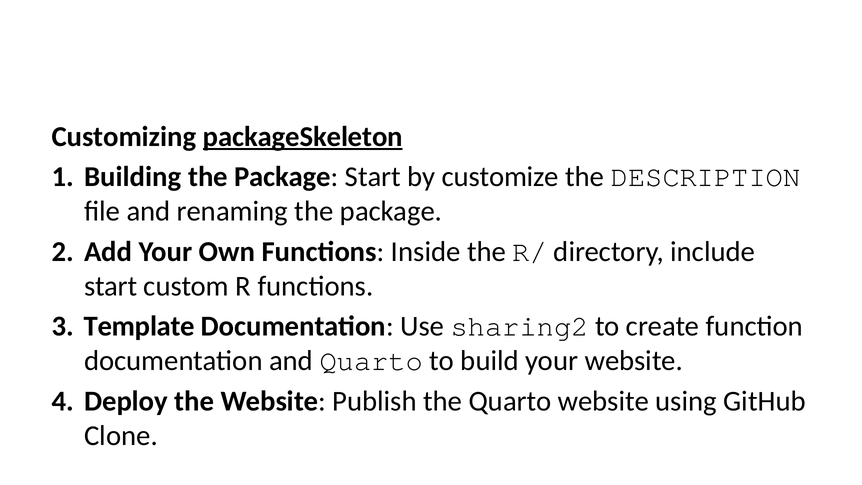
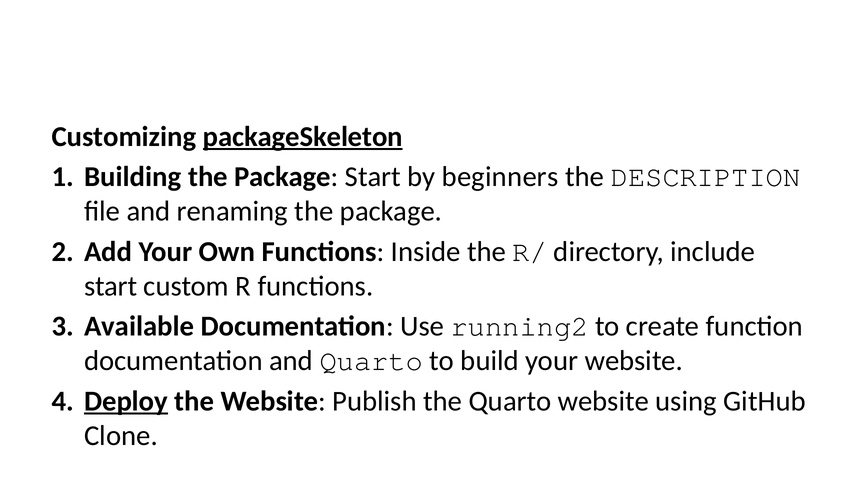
customize: customize -> beginners
Template: Template -> Available
sharing2: sharing2 -> running2
Deploy underline: none -> present
